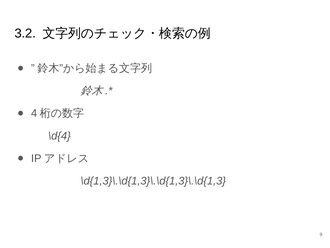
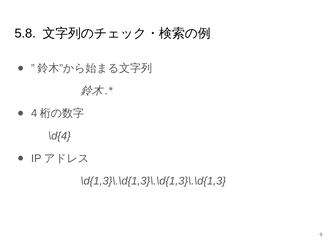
3.2: 3.2 -> 5.8
